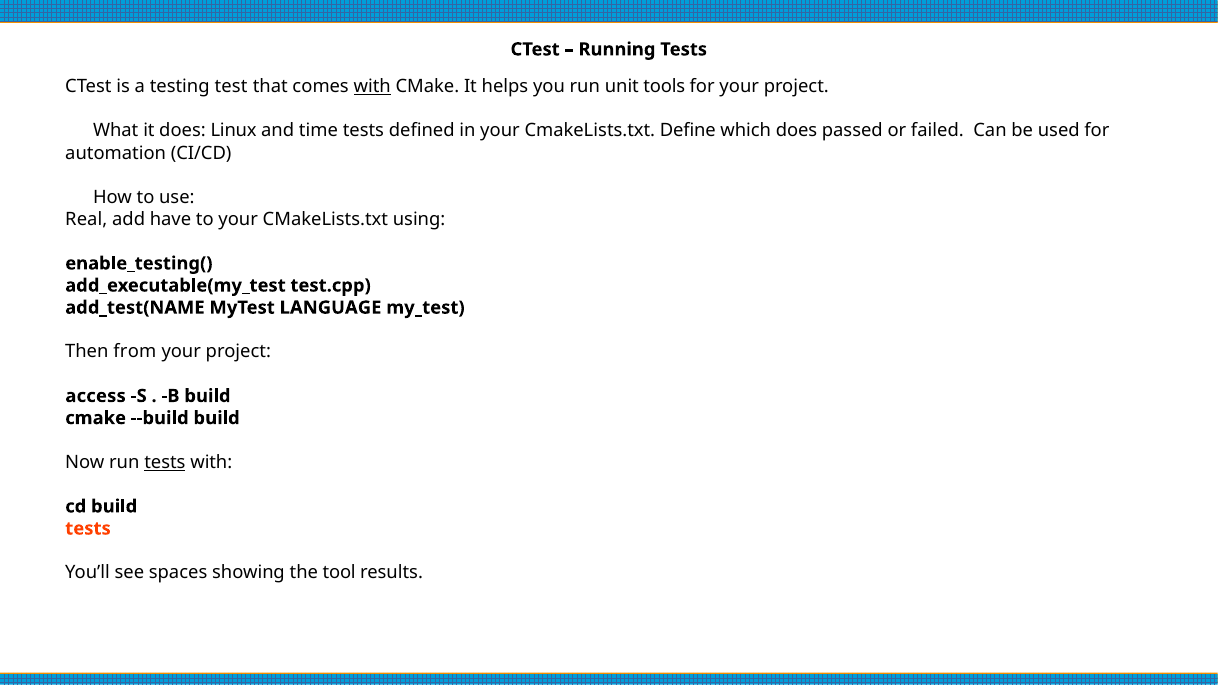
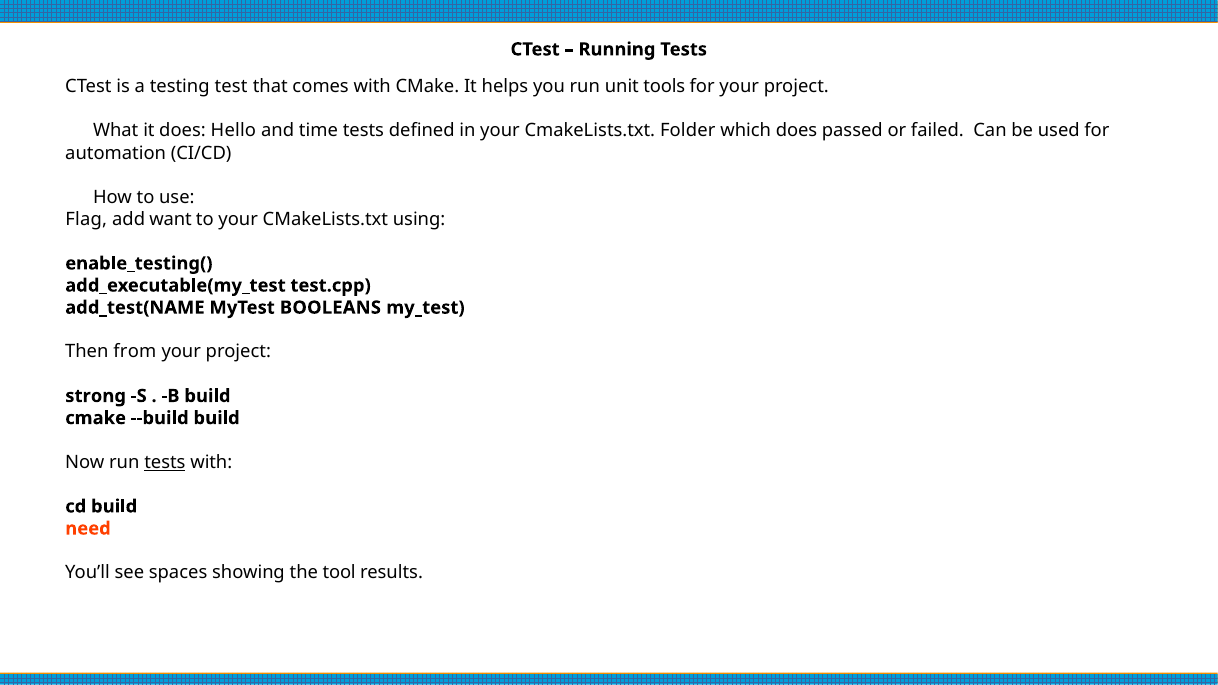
with at (372, 87) underline: present -> none
Linux: Linux -> Hello
Define: Define -> Folder
Real: Real -> Flag
have: have -> want
LANGUAGE: LANGUAGE -> BOOLEANS
access: access -> strong
tests at (88, 529): tests -> need
